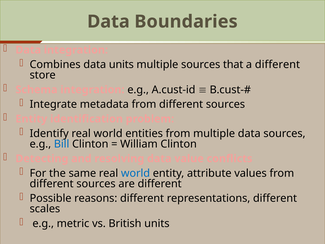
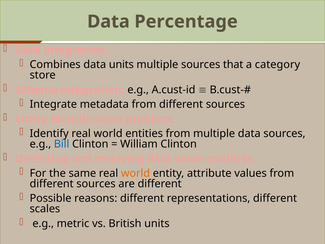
Boundaries: Boundaries -> Percentage
a different: different -> category
world at (135, 173) colour: blue -> orange
